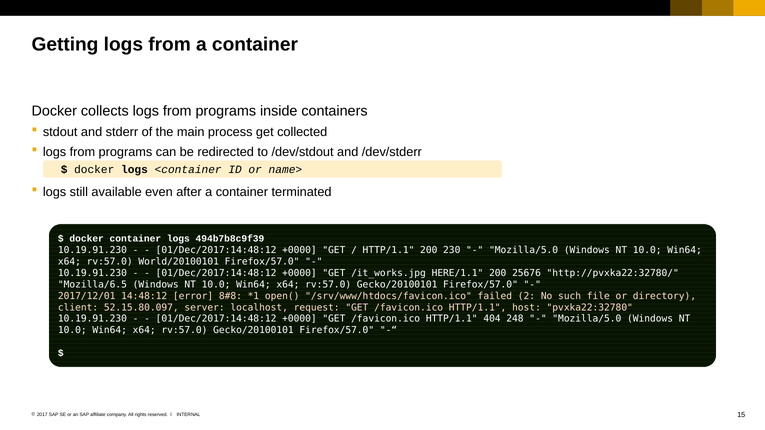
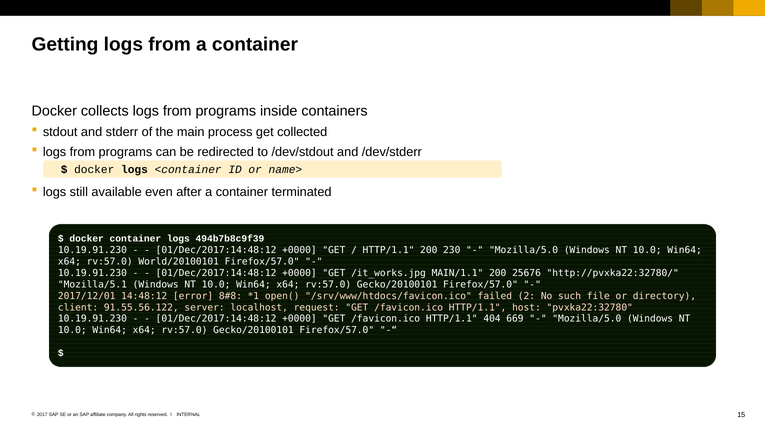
HERE/1.1: HERE/1.1 -> MAIN/1.1
Mozilla/6.5: Mozilla/6.5 -> Mozilla/5.1
52.15.80.097: 52.15.80.097 -> 91.55.56.122
248: 248 -> 669
